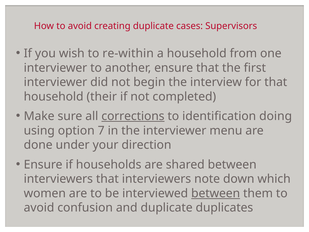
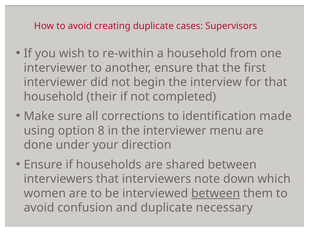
corrections underline: present -> none
doing: doing -> made
7: 7 -> 8
duplicates: duplicates -> necessary
